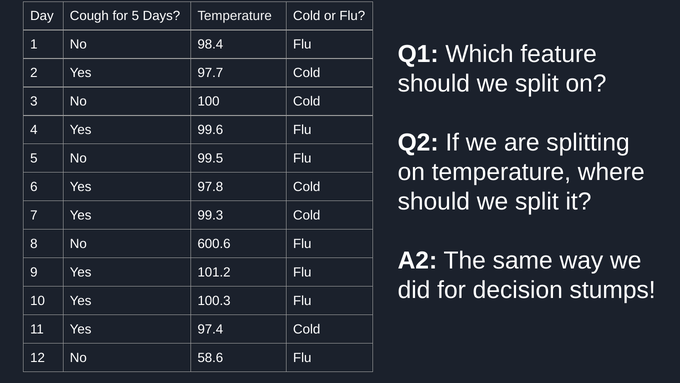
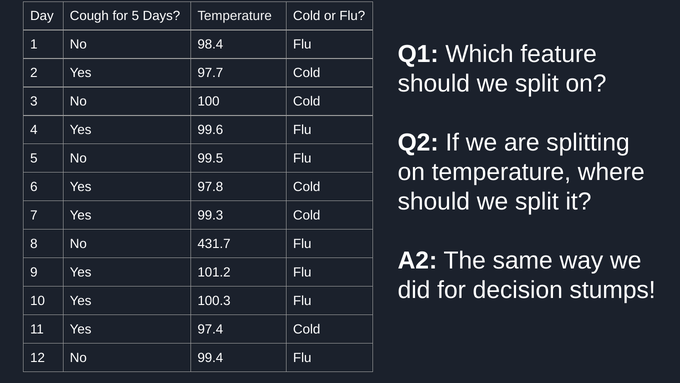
600.6: 600.6 -> 431.7
58.6: 58.6 -> 99.4
